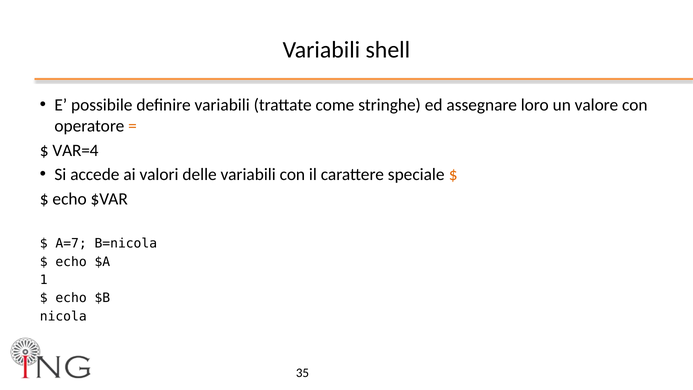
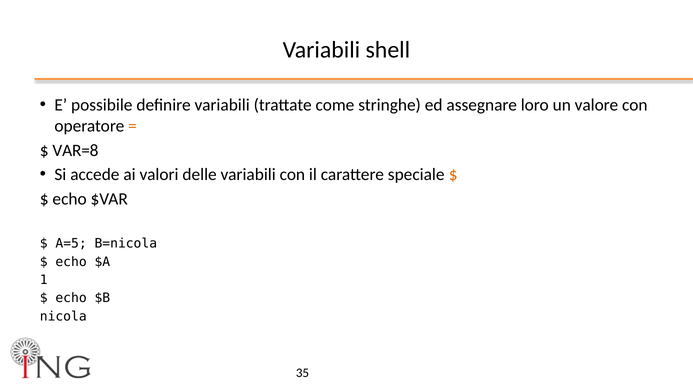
VAR=4: VAR=4 -> VAR=8
A=7: A=7 -> A=5
